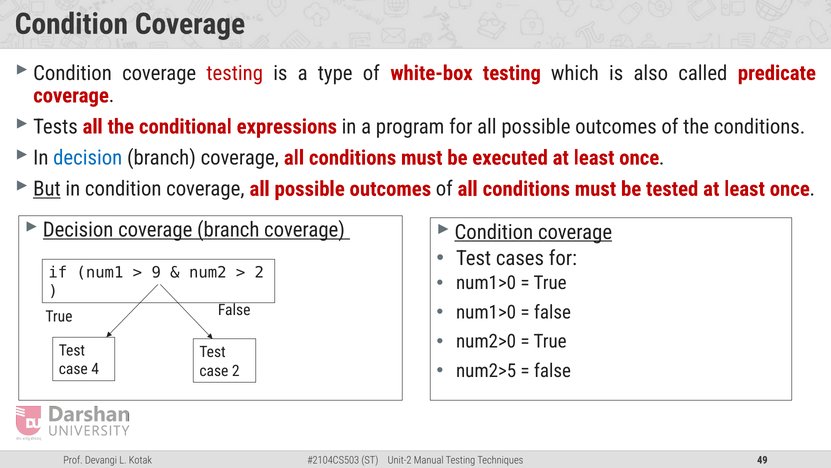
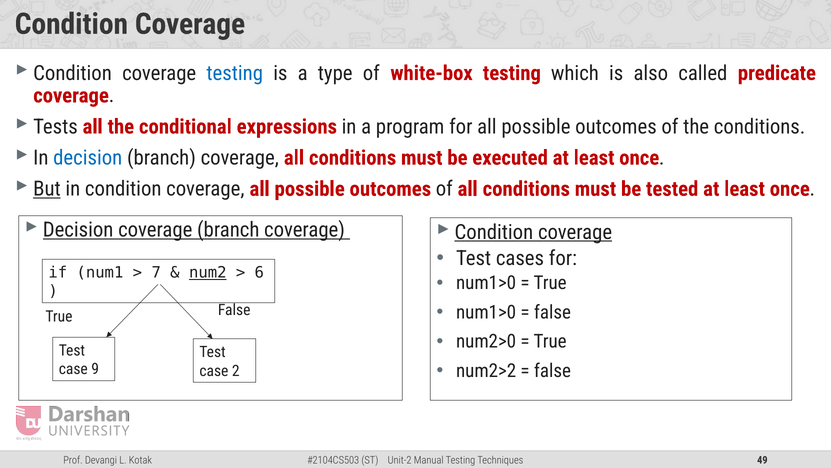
testing at (235, 73) colour: red -> blue
9: 9 -> 7
num2 underline: none -> present
2 at (259, 272): 2 -> 6
num2>5: num2>5 -> num2>2
4: 4 -> 9
